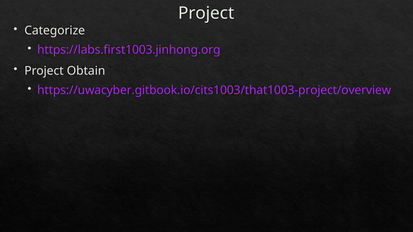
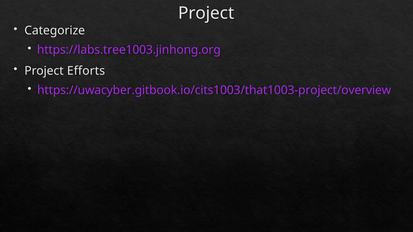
https://labs.first1003.jinhong.org: https://labs.first1003.jinhong.org -> https://labs.tree1003.jinhong.org
Obtain: Obtain -> Efforts
